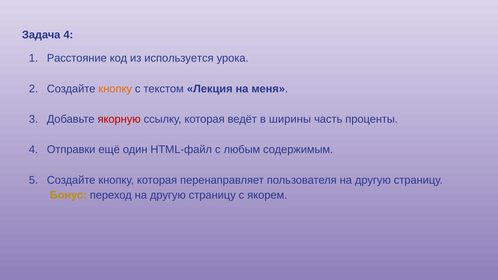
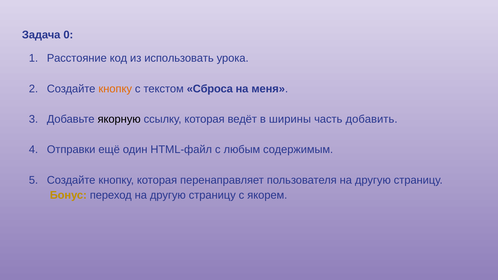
Задача 4: 4 -> 0
используется: используется -> использовать
Лекция: Лекция -> Сброса
якорную colour: red -> black
проценты: проценты -> добавить
